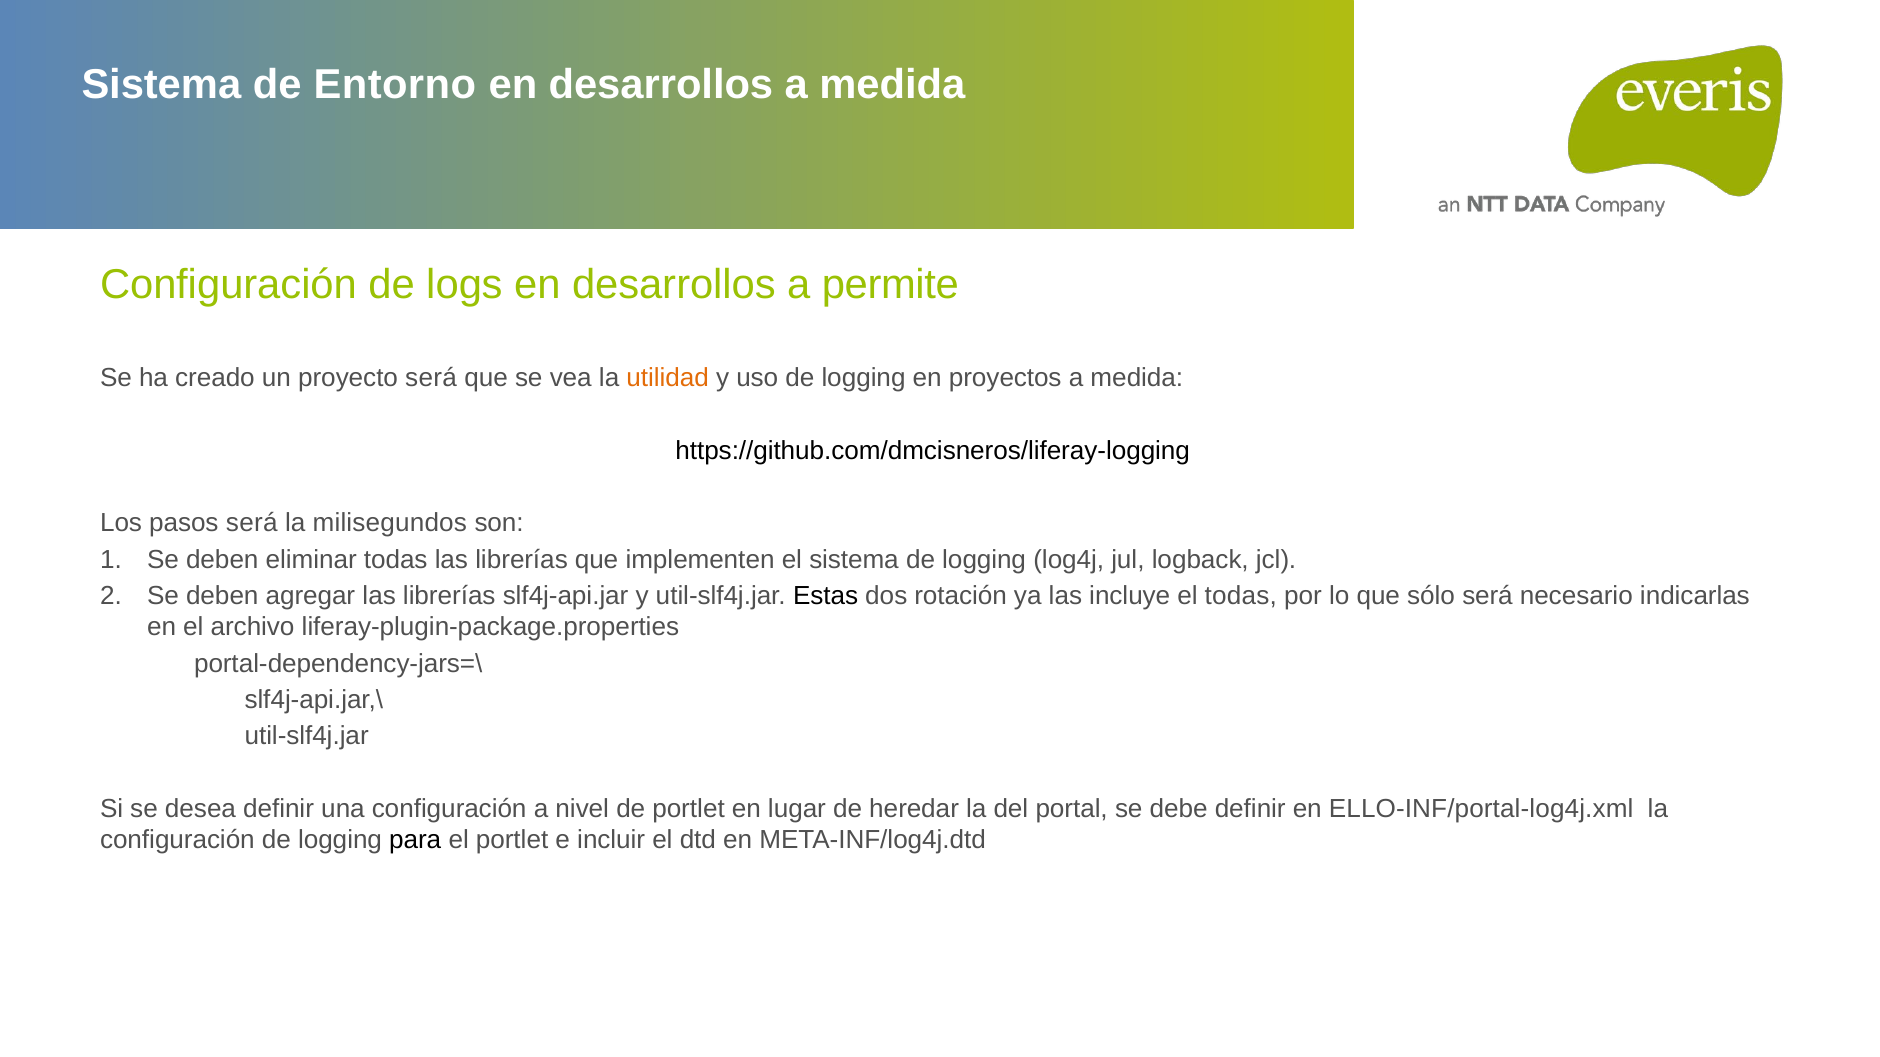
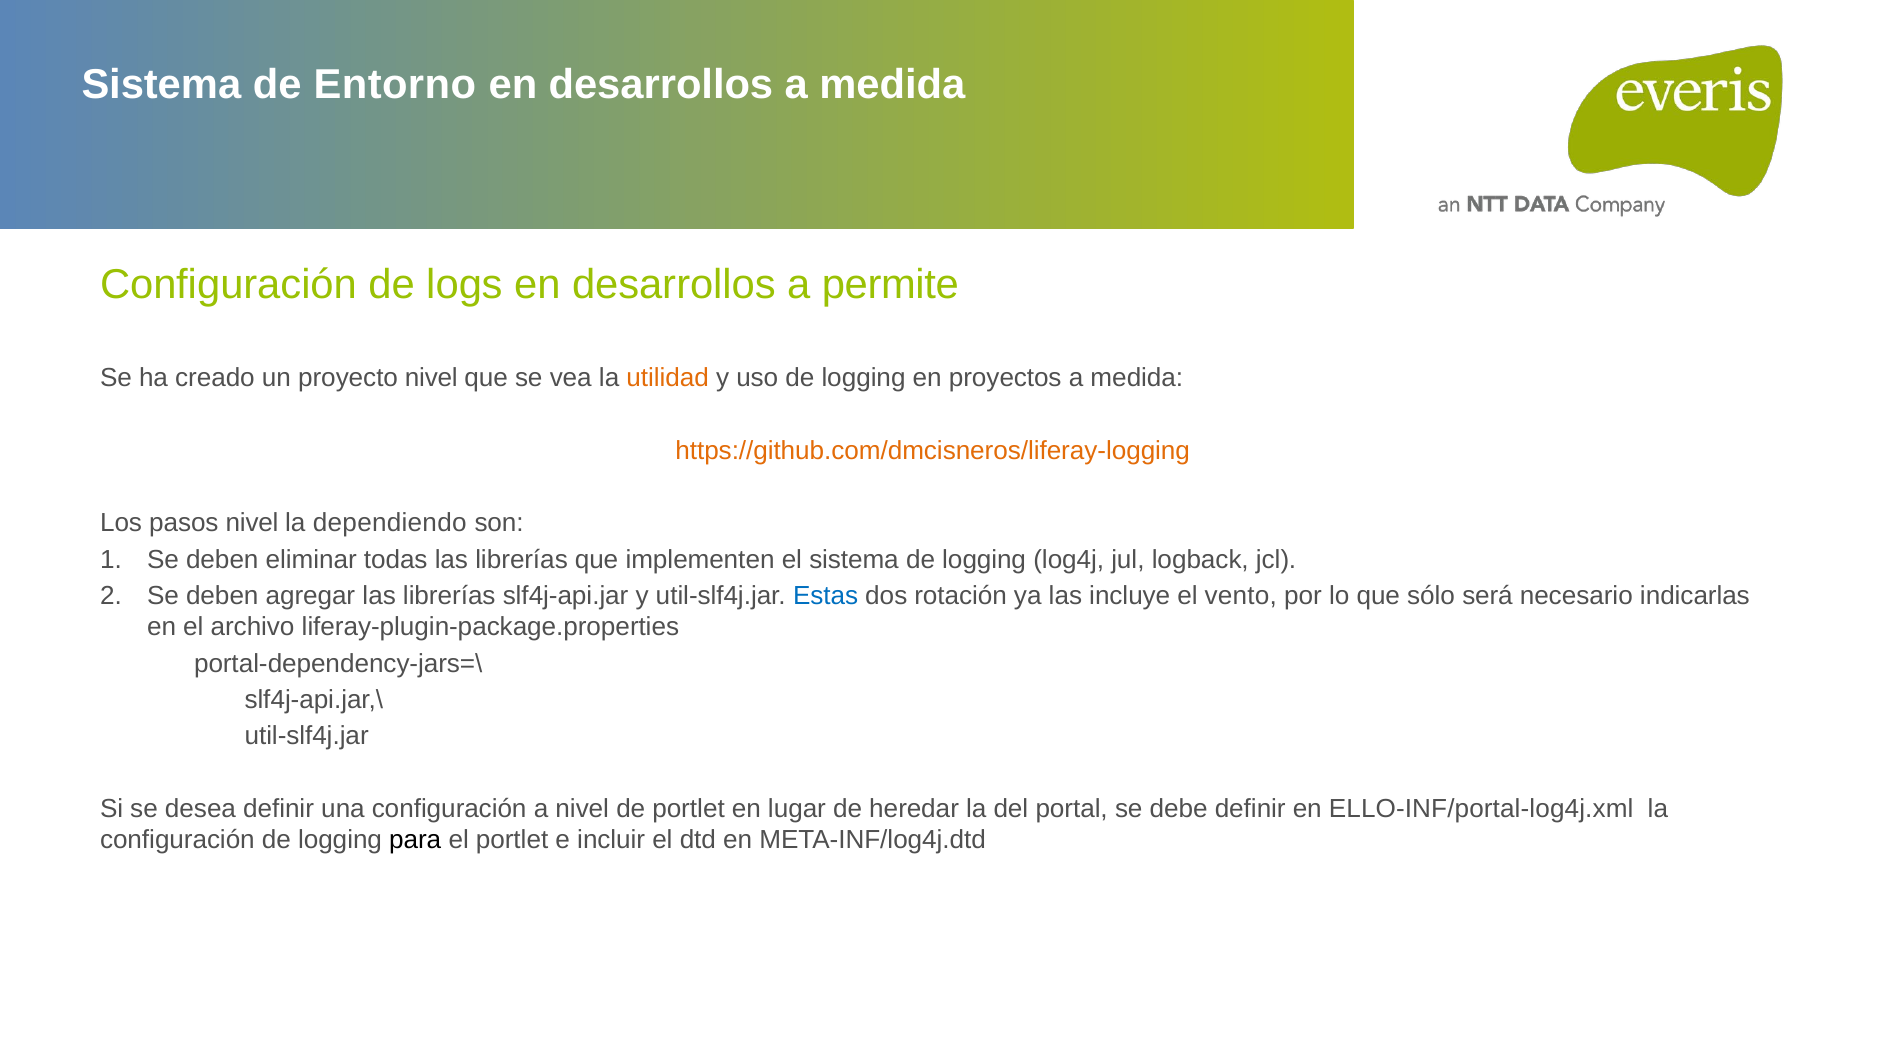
proyecto será: será -> nivel
https://github.com/dmcisneros/liferay-logging colour: black -> orange
pasos será: será -> nivel
milisegundos: milisegundos -> dependiendo
Estas colour: black -> blue
el todas: todas -> vento
